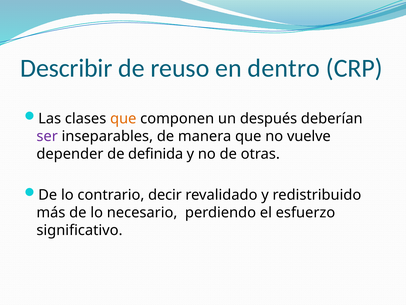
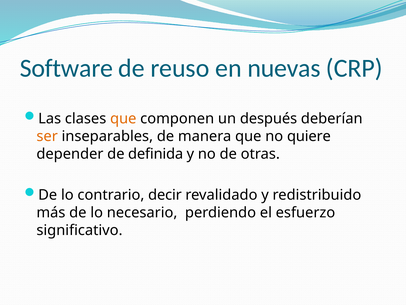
Describir: Describir -> Software
dentro: dentro -> nuevas
ser colour: purple -> orange
vuelve: vuelve -> quiere
